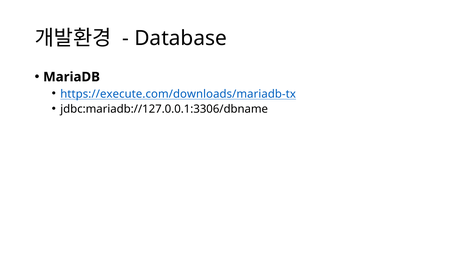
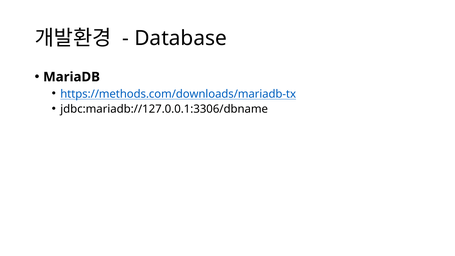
https://execute.com/downloads/mariadb-tx: https://execute.com/downloads/mariadb-tx -> https://methods.com/downloads/mariadb-tx
